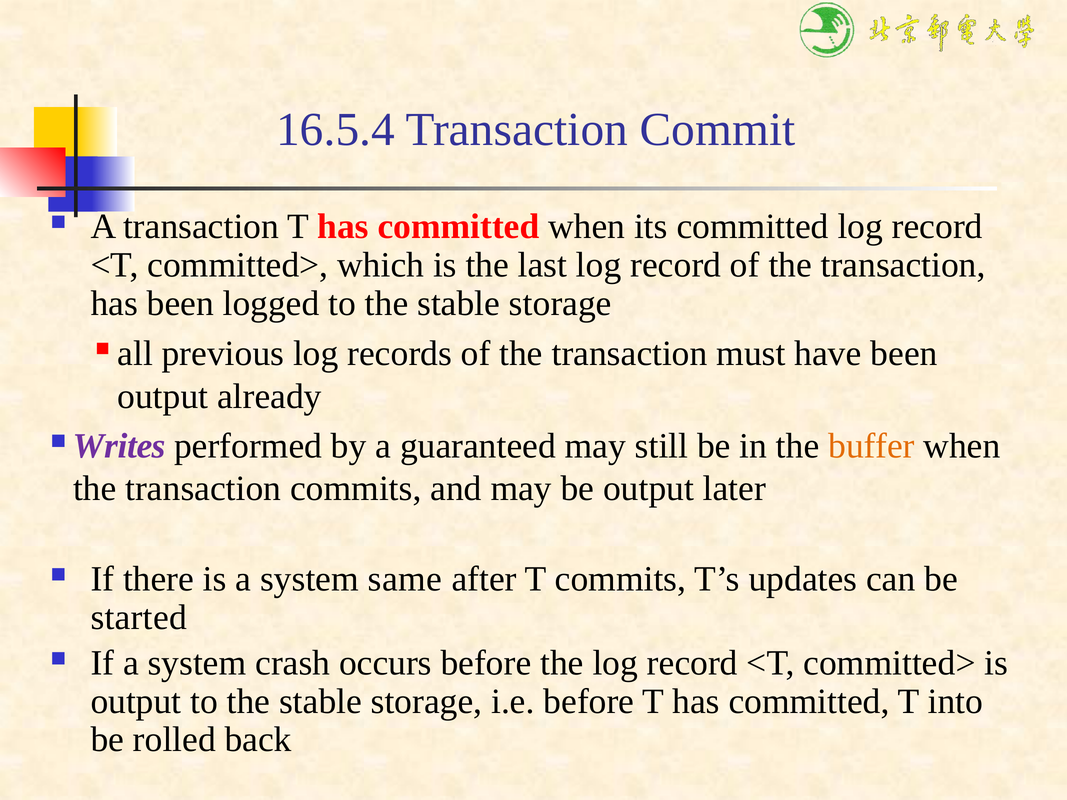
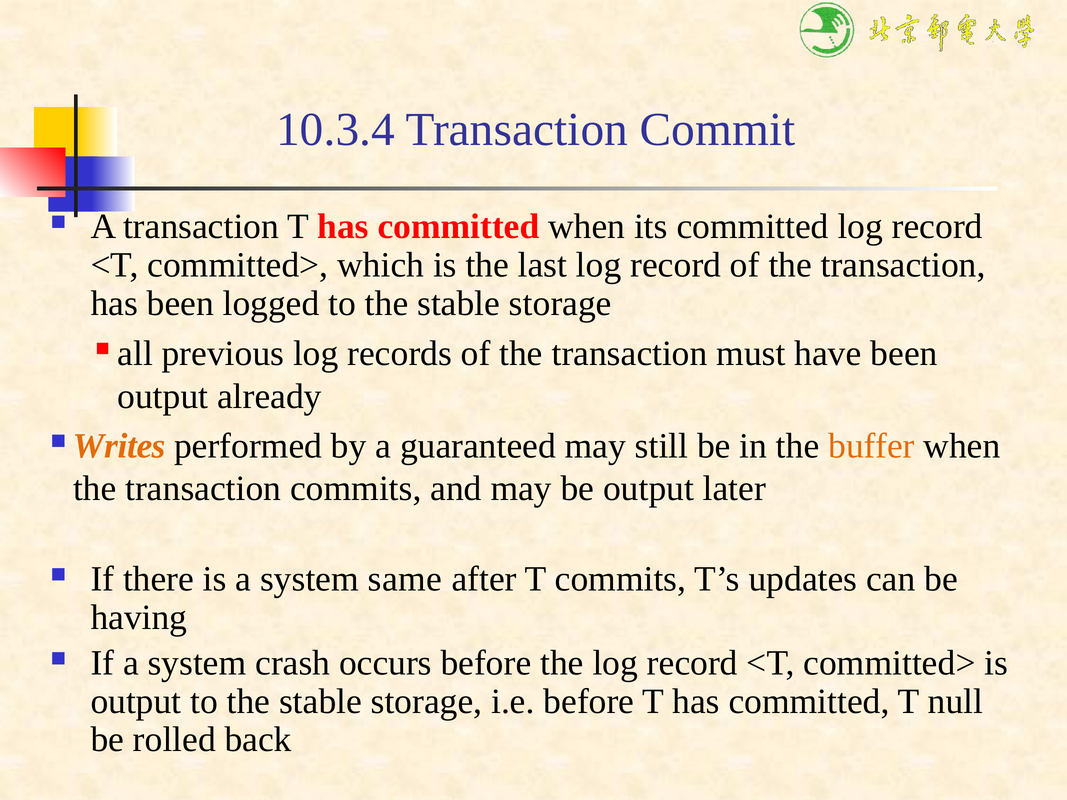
16.5.4: 16.5.4 -> 10.3.4
Writes colour: purple -> orange
started: started -> having
into: into -> null
